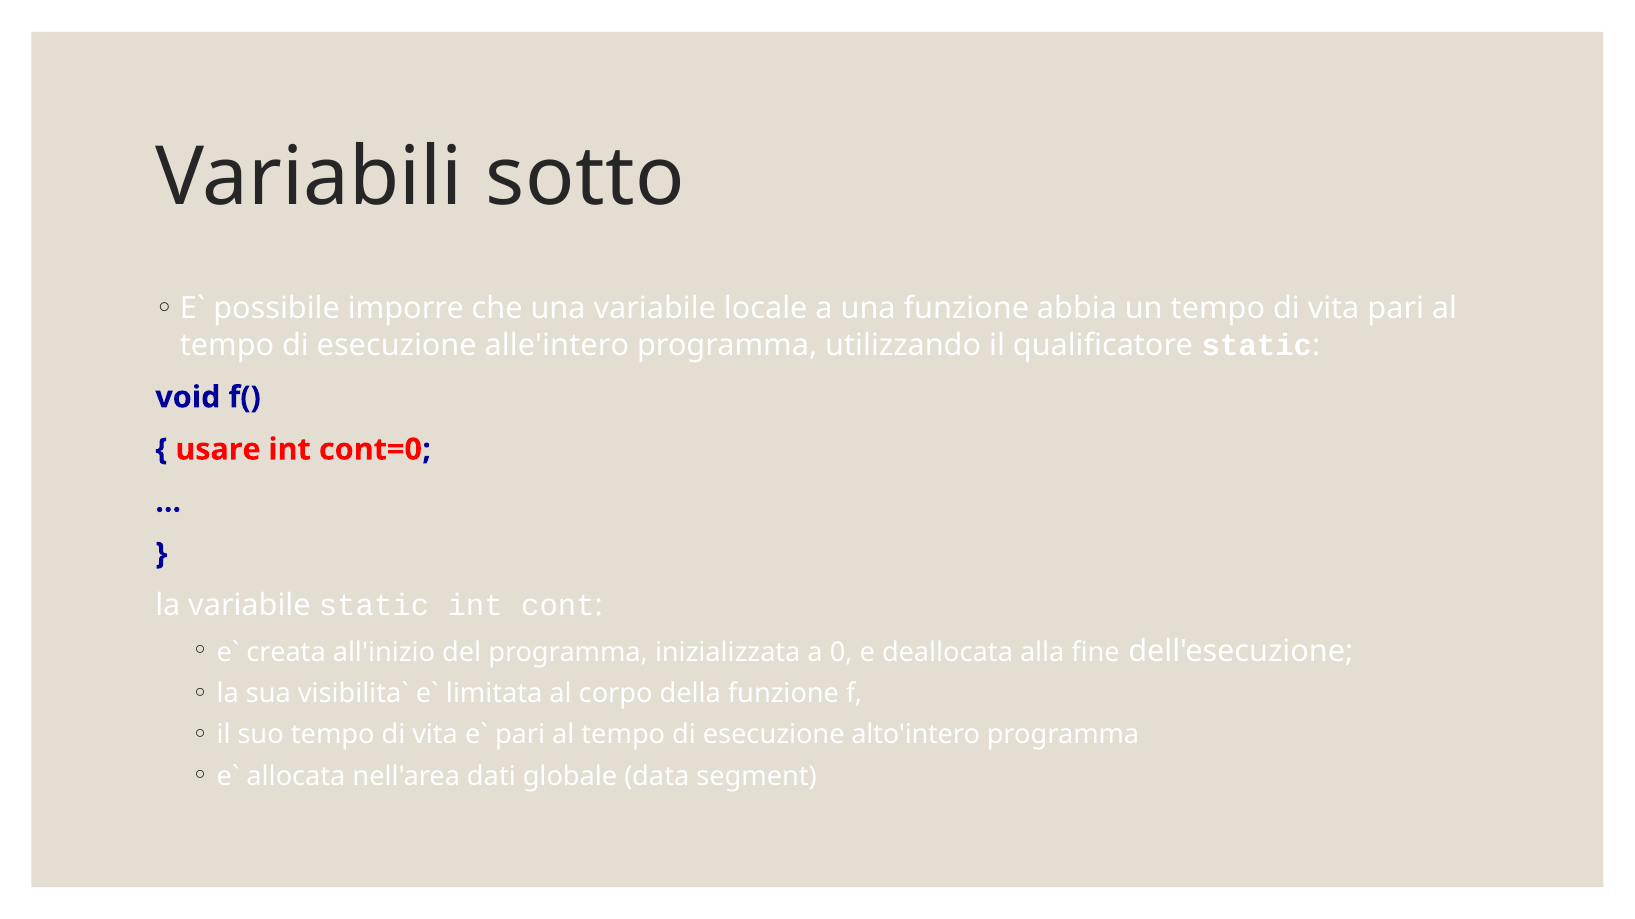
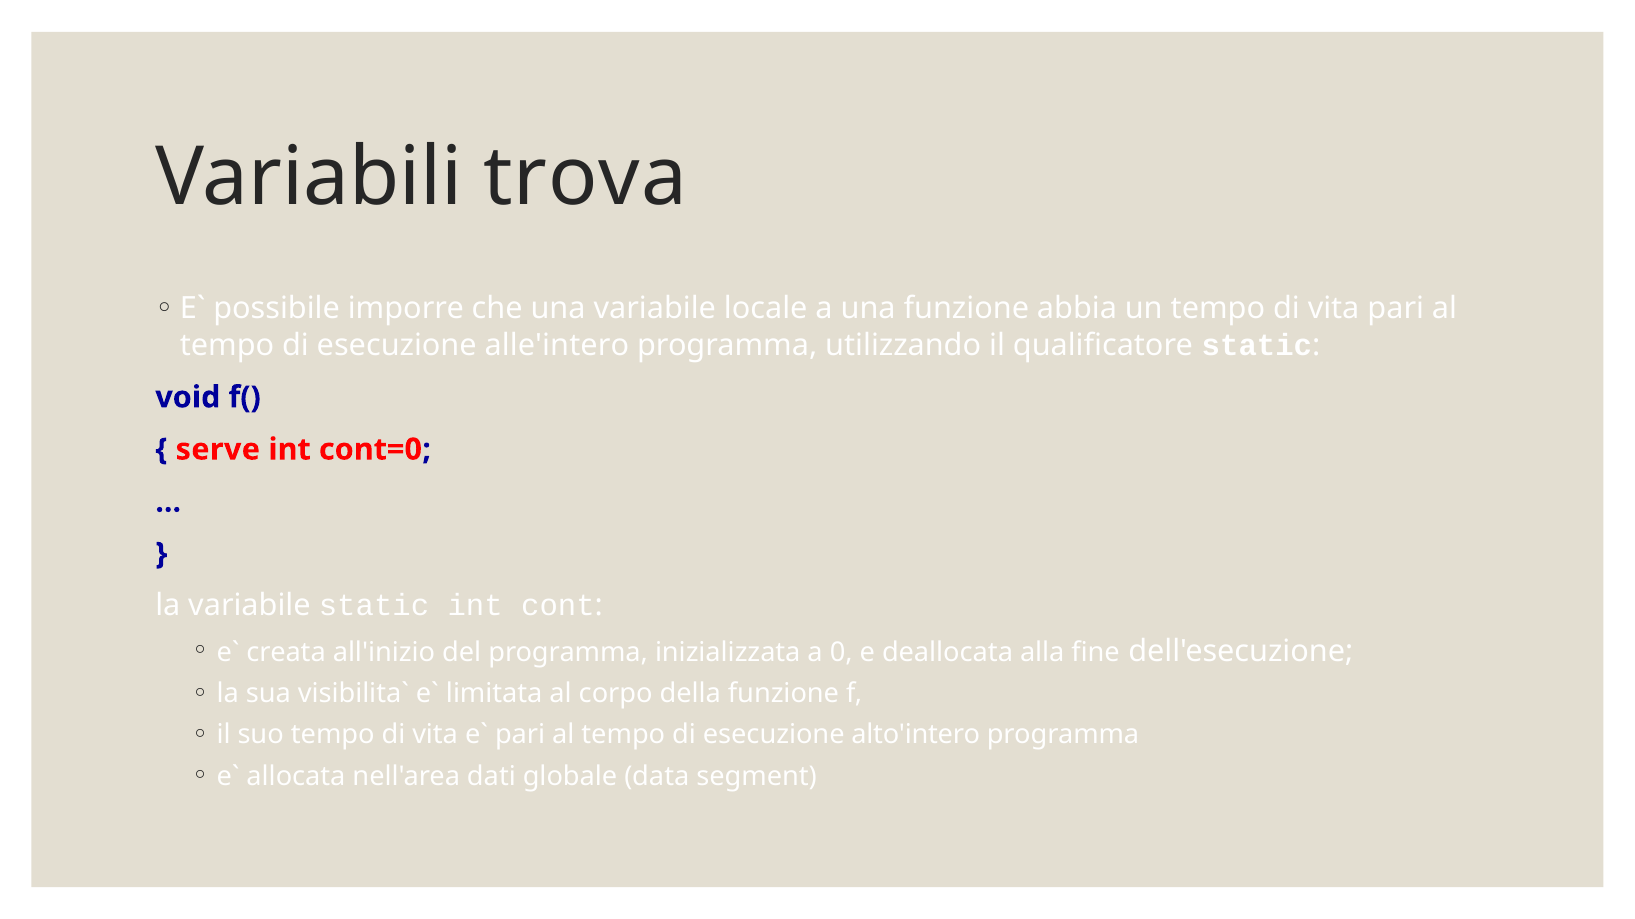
sotto: sotto -> trova
usare: usare -> serve
